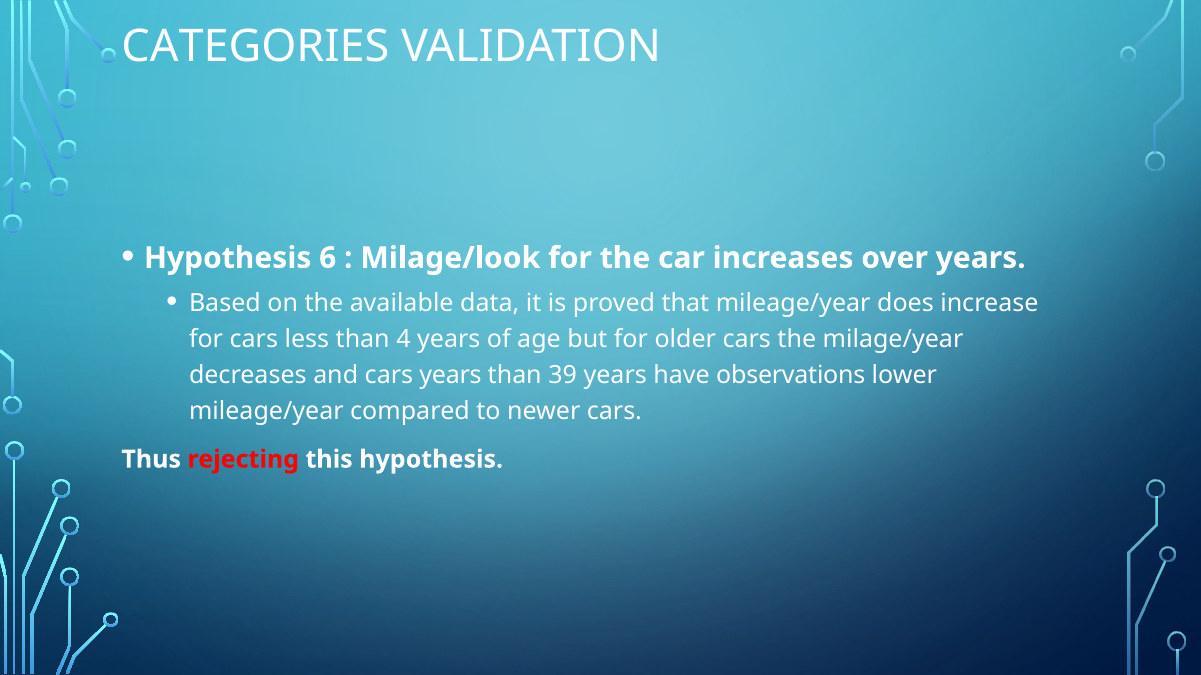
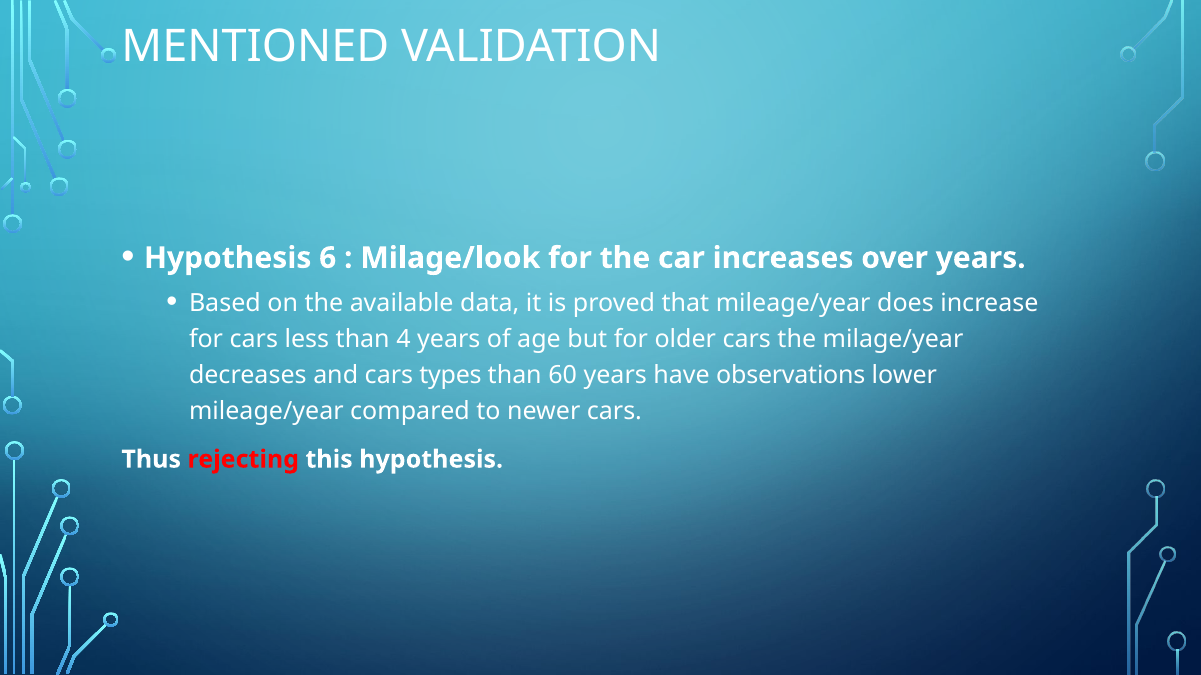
CATEGORIES: CATEGORIES -> MENTIONED
cars years: years -> types
39: 39 -> 60
